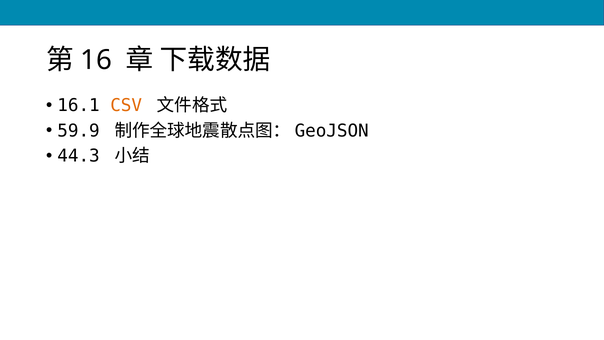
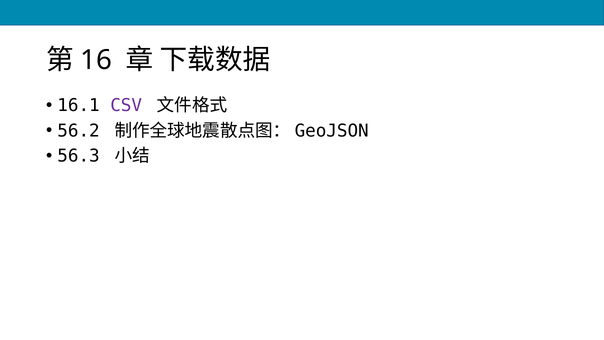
CSV colour: orange -> purple
59.9: 59.9 -> 56.2
44.3: 44.3 -> 56.3
